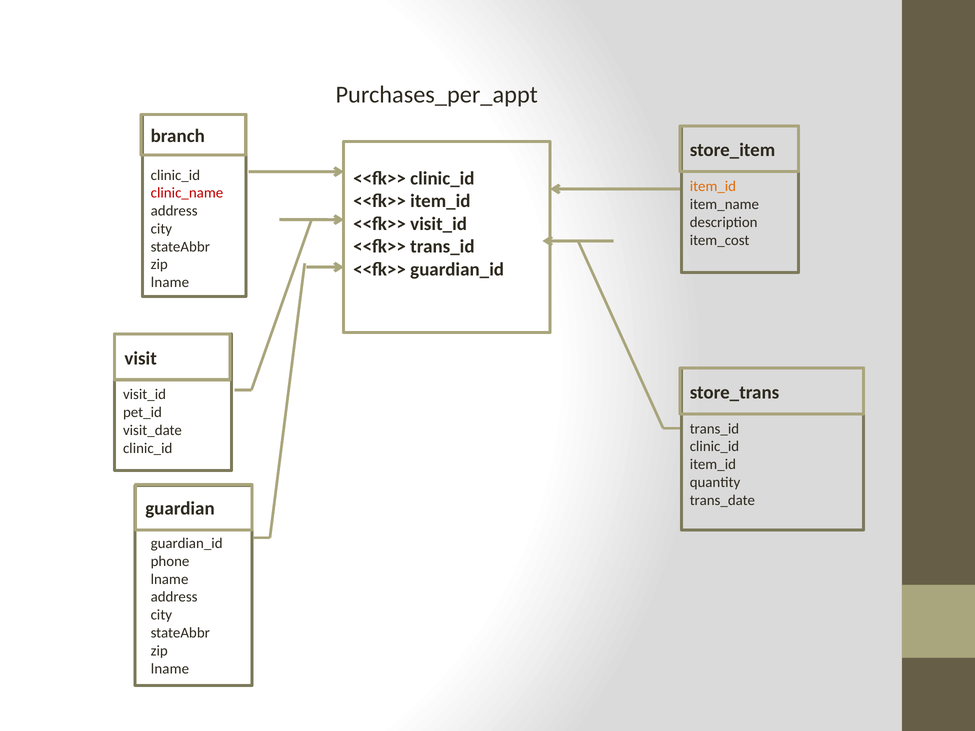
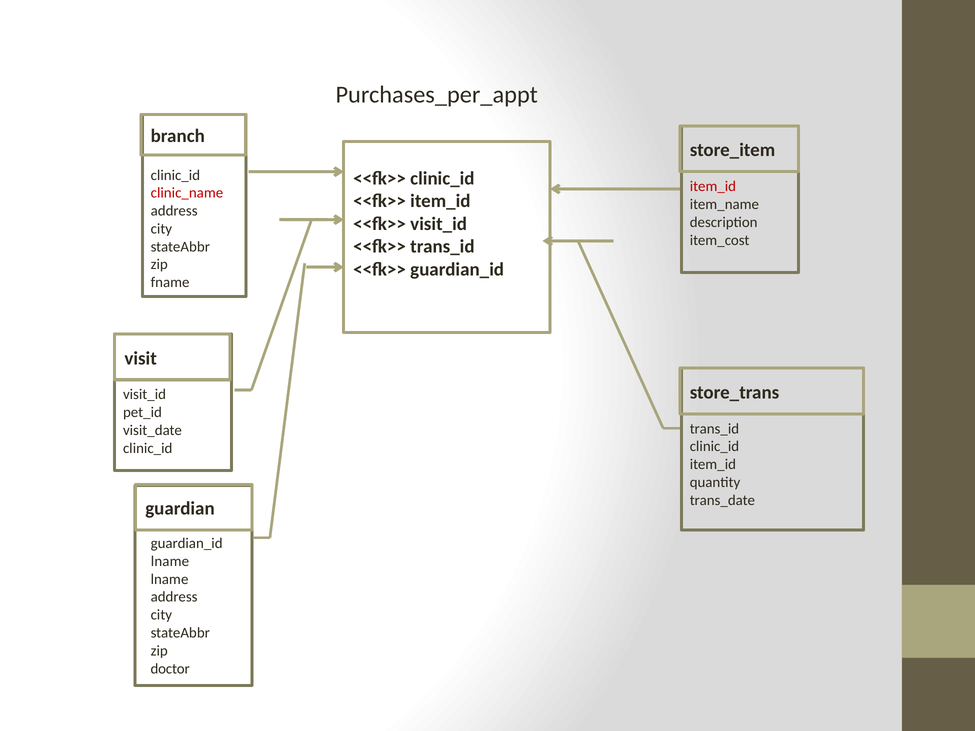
item_id at (713, 187) colour: orange -> red
lname at (170, 283): lname -> fname
phone at (170, 562): phone -> lname
lname at (170, 669): lname -> doctor
